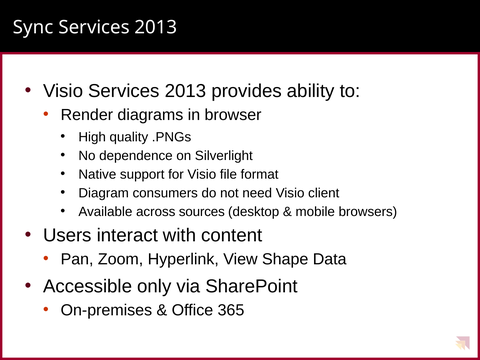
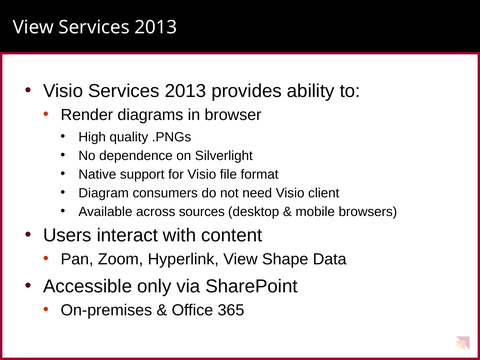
Sync at (33, 27): Sync -> View
